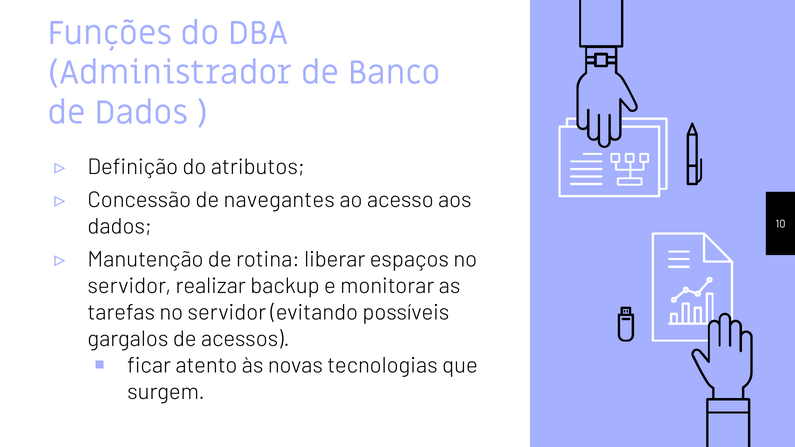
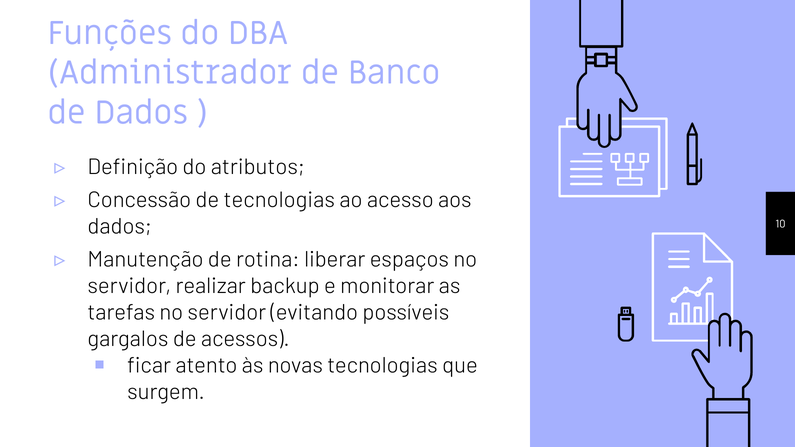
de navegantes: navegantes -> tecnologias
